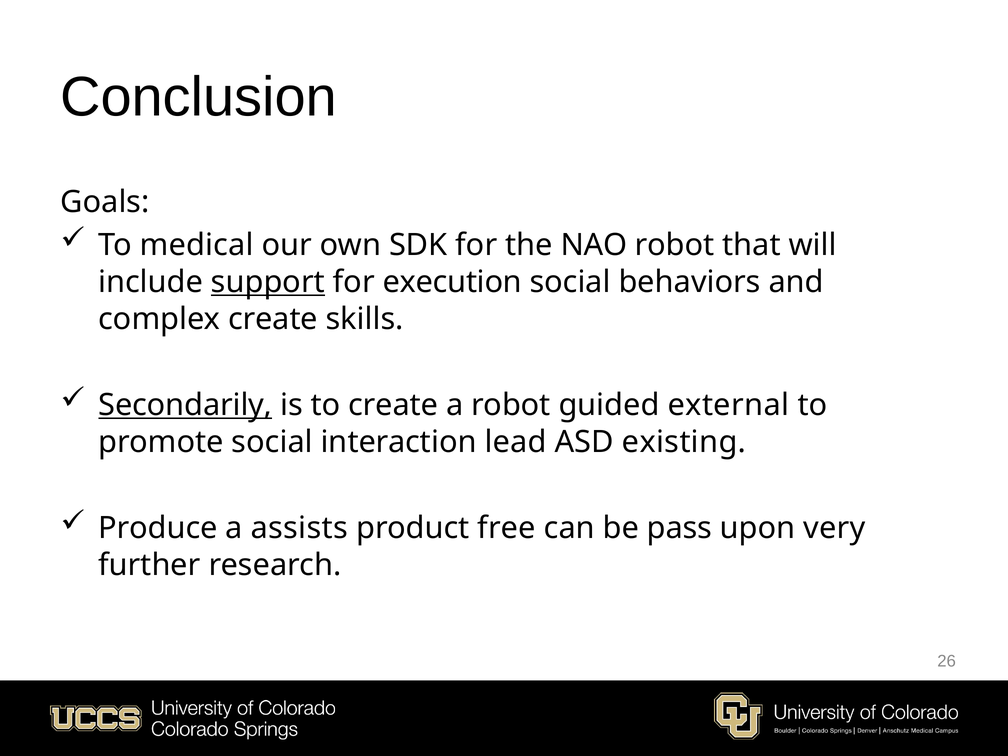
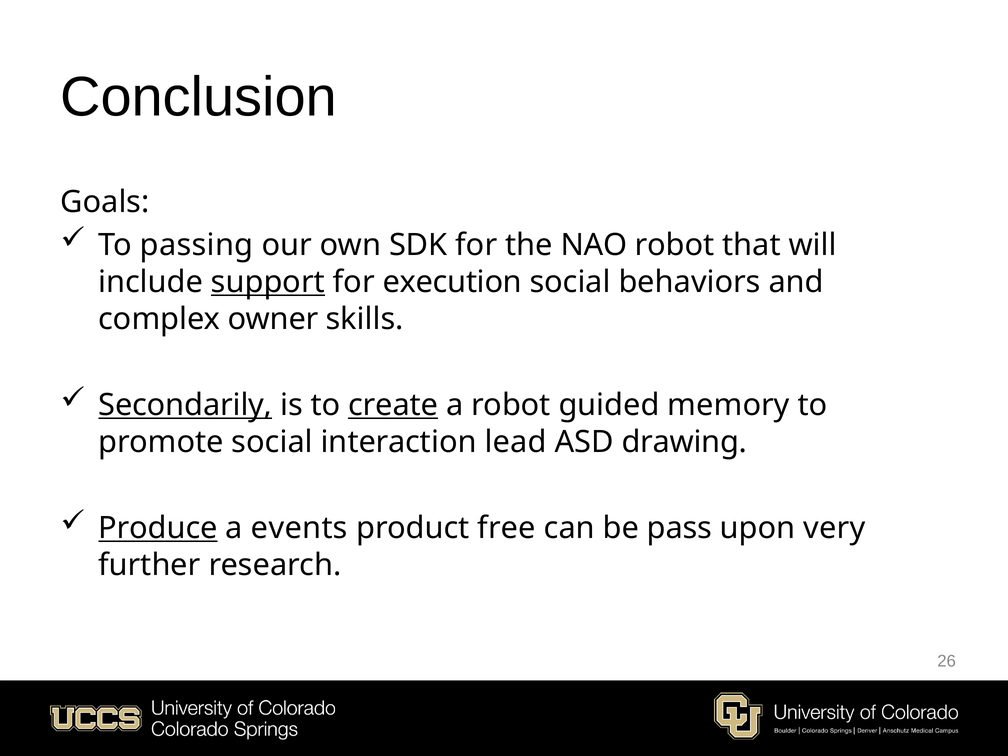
medical: medical -> passing
complex create: create -> owner
create at (393, 405) underline: none -> present
external: external -> memory
existing: existing -> drawing
Produce underline: none -> present
assists: assists -> events
